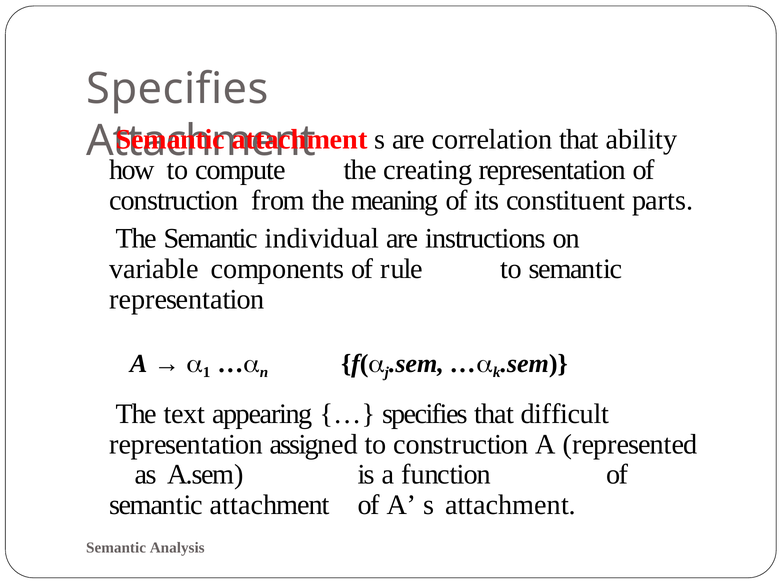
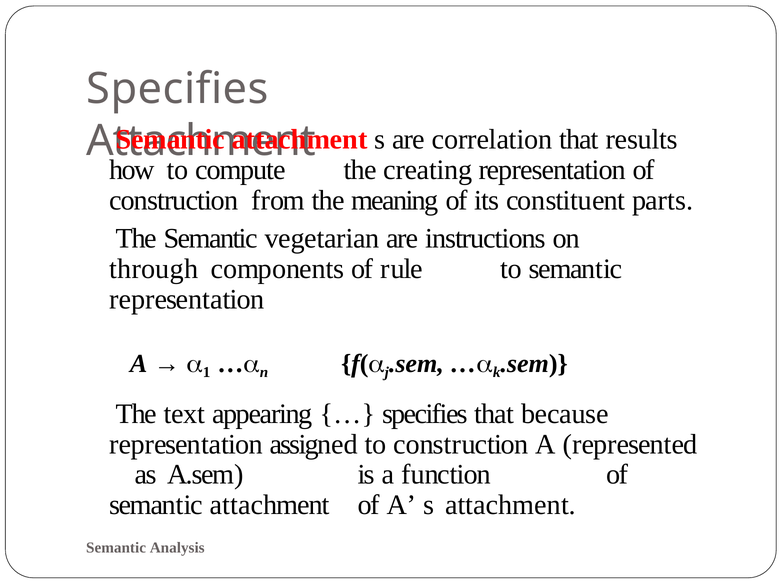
ability: ability -> results
individual: individual -> vegetarian
variable: variable -> through
difficult: difficult -> because
